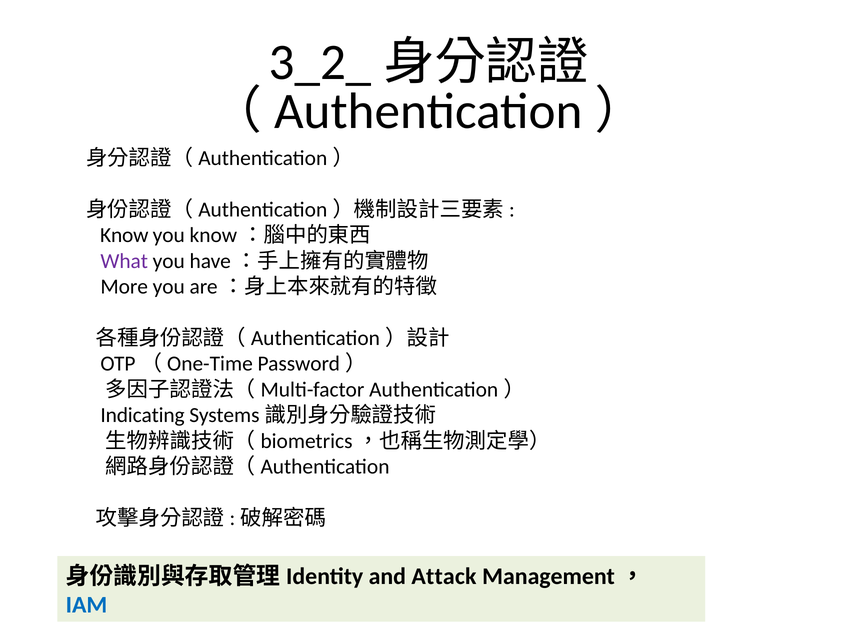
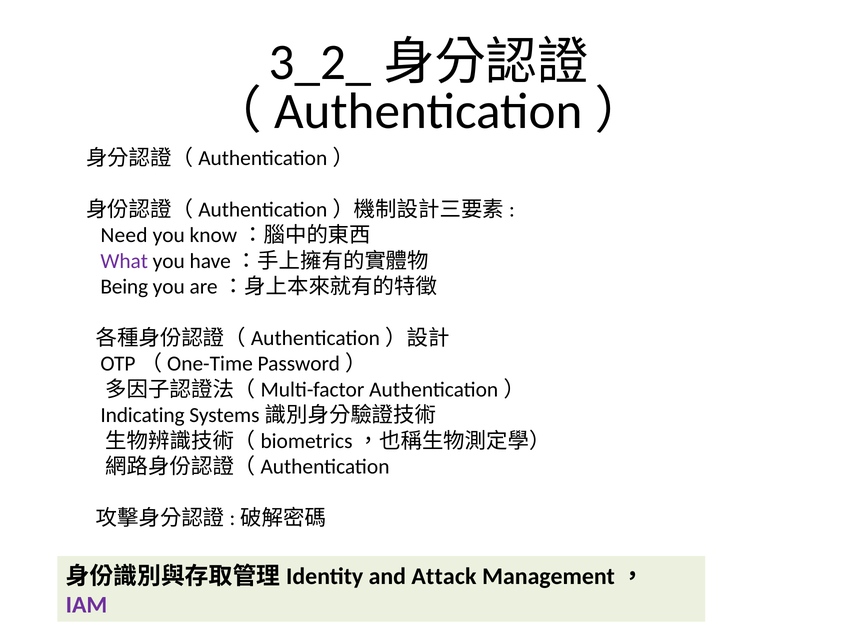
Know: Know -> Need
More: More -> Being
IAM colour: blue -> purple
